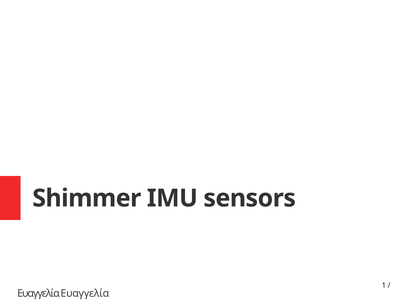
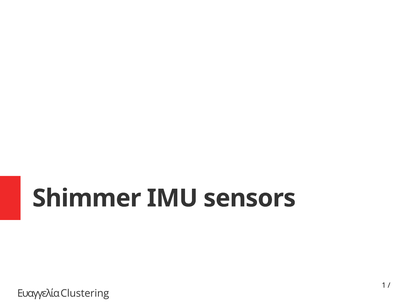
Ευαγγελία Ευαγγελία: Ευαγγελία -> Clustering
